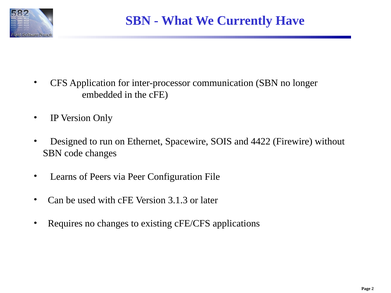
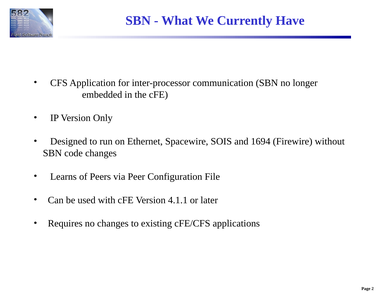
4422: 4422 -> 1694
3.1.3: 3.1.3 -> 4.1.1
